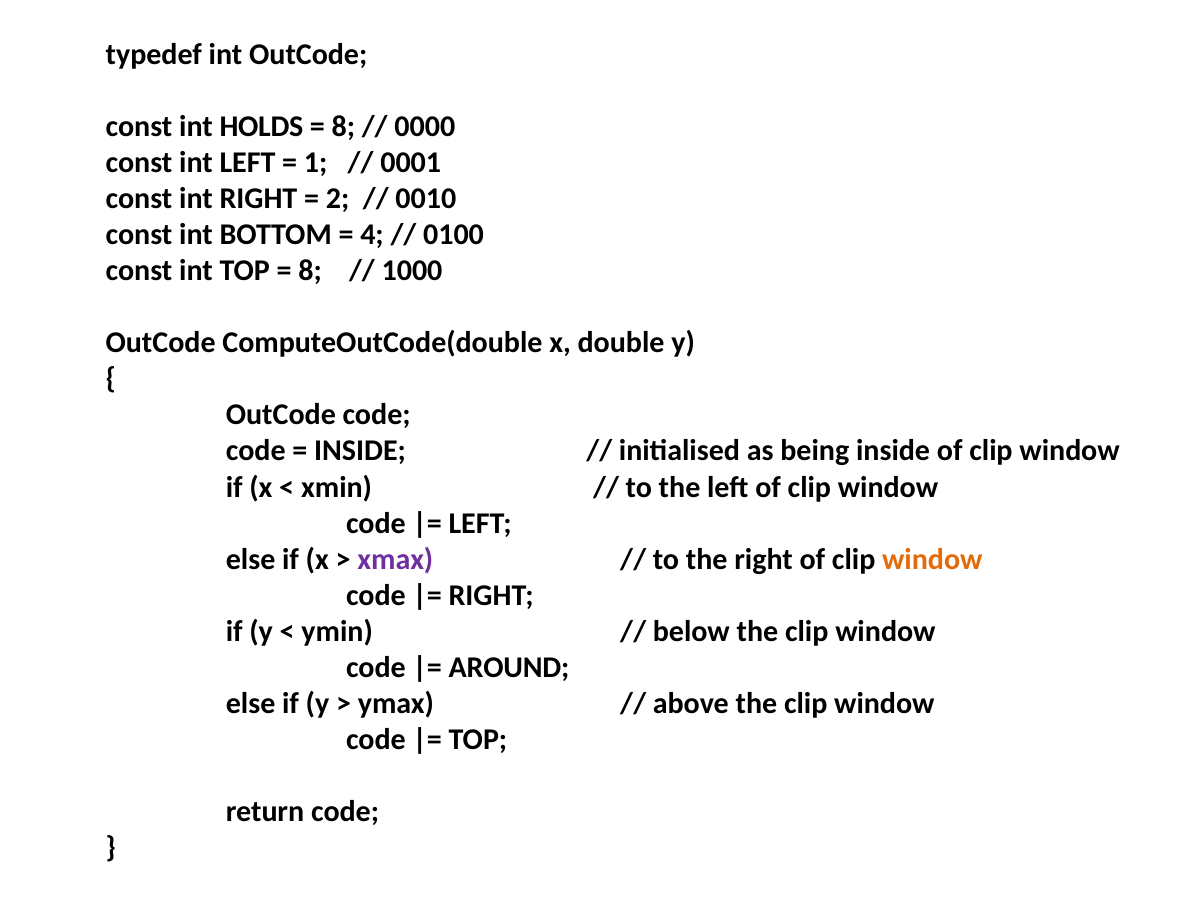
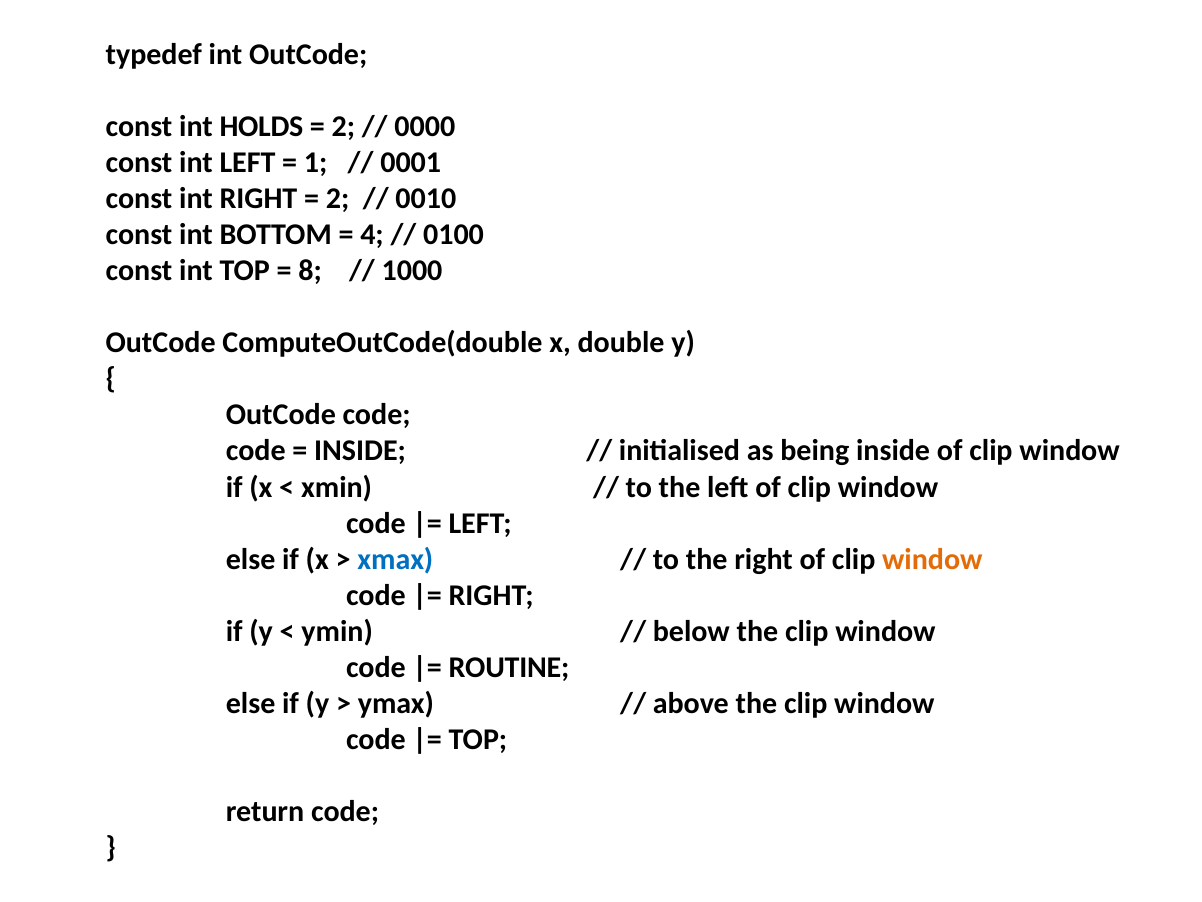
8 at (343, 126): 8 -> 2
xmax colour: purple -> blue
AROUND: AROUND -> ROUTINE
